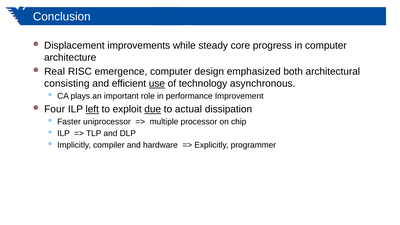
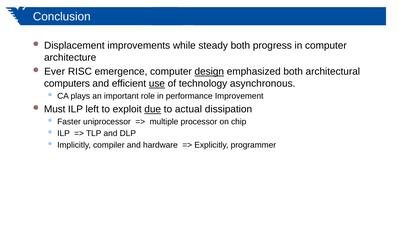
steady core: core -> both
Real: Real -> Ever
design underline: none -> present
consisting: consisting -> computers
Four: Four -> Must
left underline: present -> none
